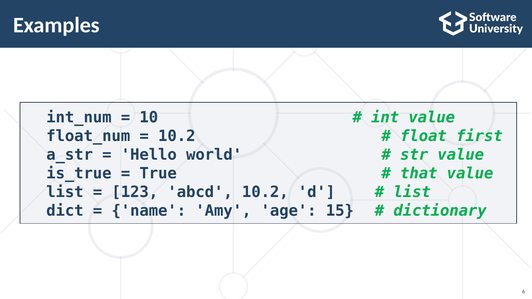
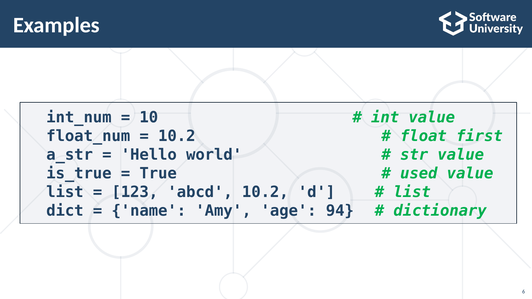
that: that -> used
15: 15 -> 94
